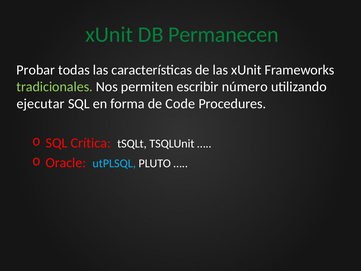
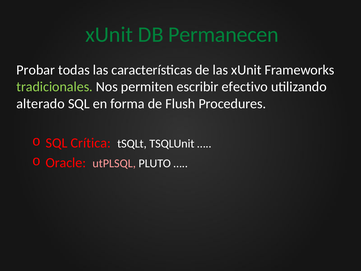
número: número -> efectivo
ejecutar: ejecutar -> alterado
Code: Code -> Flush
utPLSQL colour: light blue -> pink
